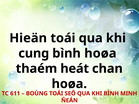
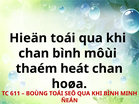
cung at (34, 53): cung -> chan
bình hoøa: hoøa -> môùi
